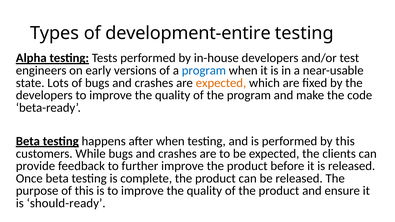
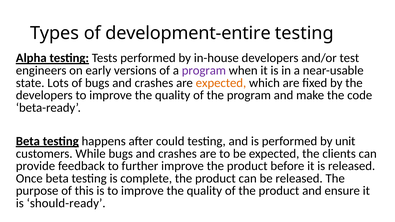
program at (204, 70) colour: blue -> purple
after when: when -> could
by this: this -> unit
